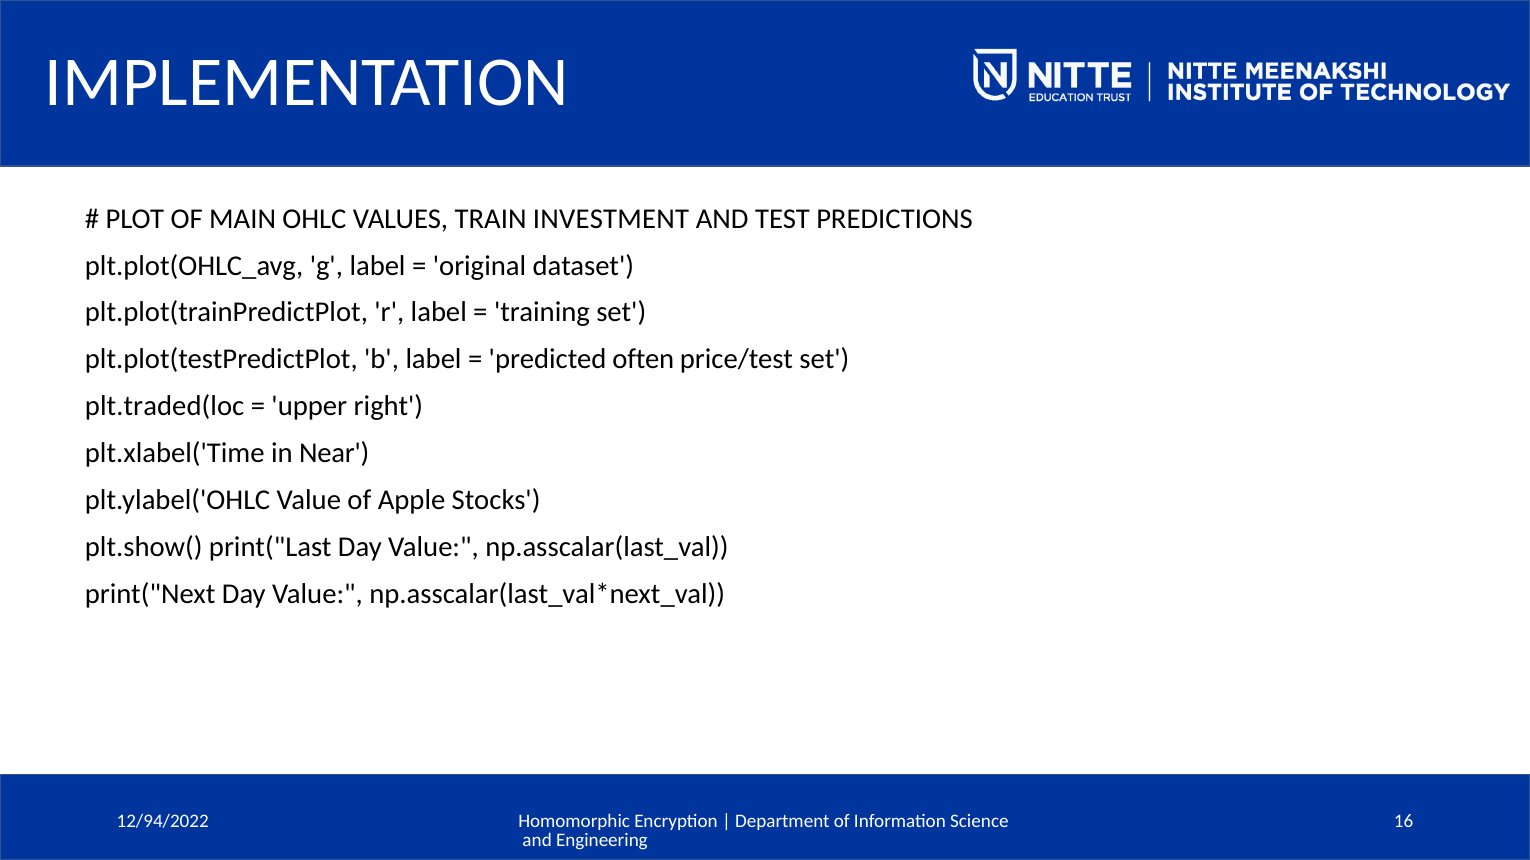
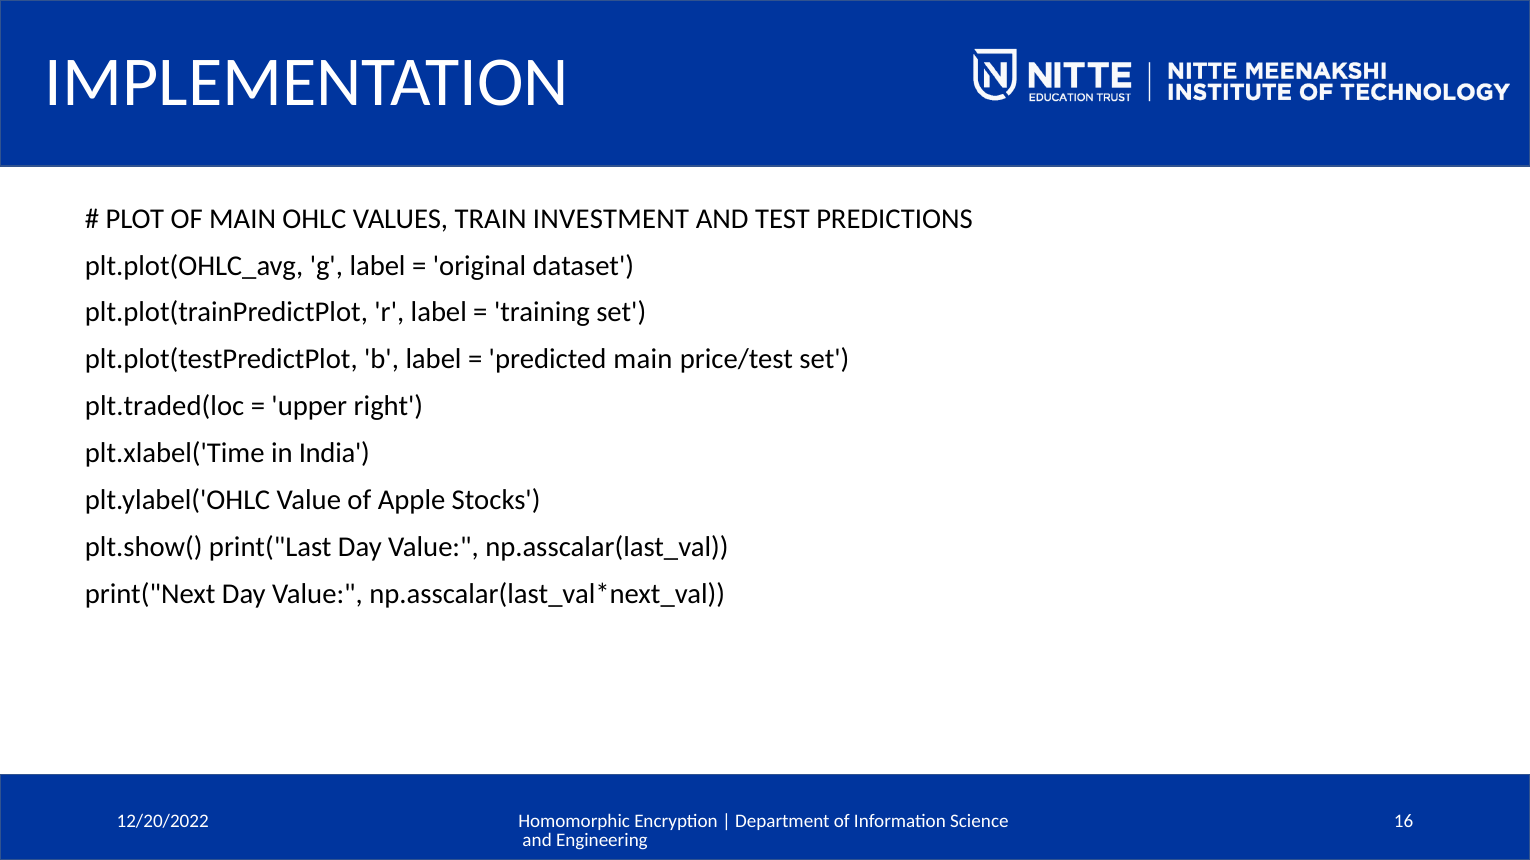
predicted often: often -> main
Near: Near -> India
12/94/2022: 12/94/2022 -> 12/20/2022
